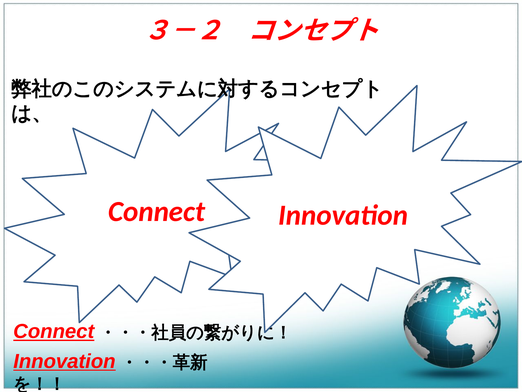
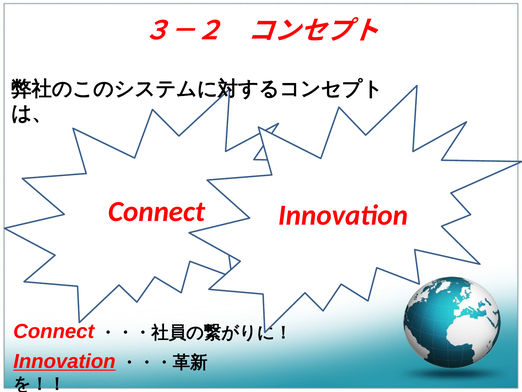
Connect at (54, 331) underline: present -> none
